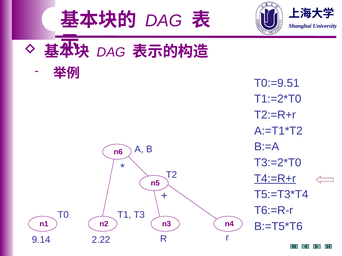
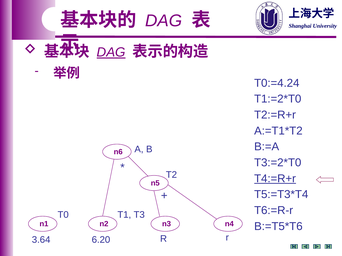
DAG at (111, 52) underline: none -> present
T0:=9.51: T0:=9.51 -> T0:=4.24
9.14: 9.14 -> 3.64
2.22: 2.22 -> 6.20
